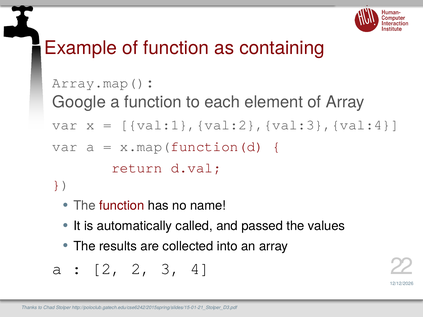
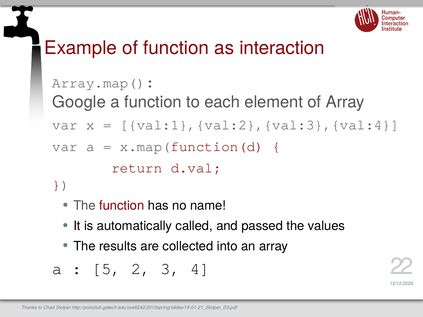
containing: containing -> interaction
2 at (106, 269): 2 -> 5
